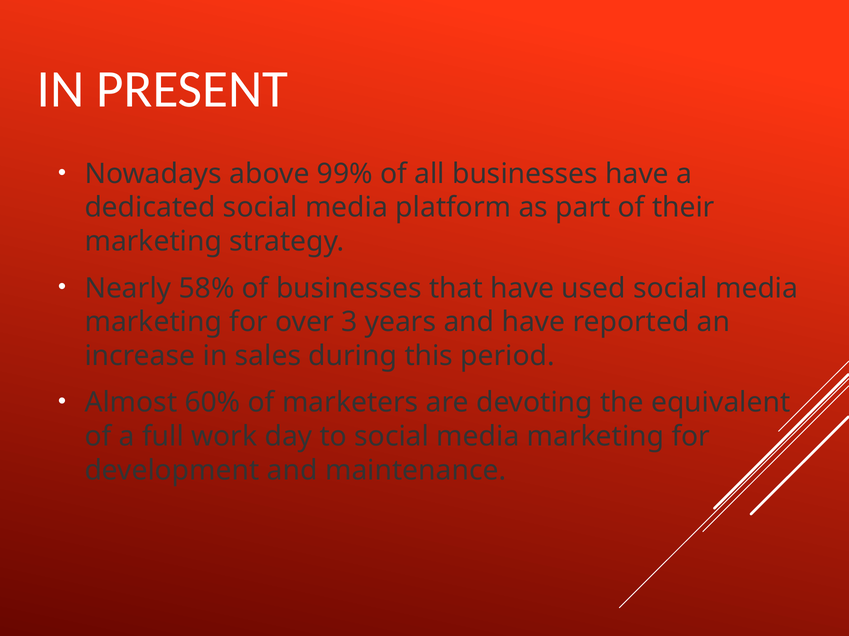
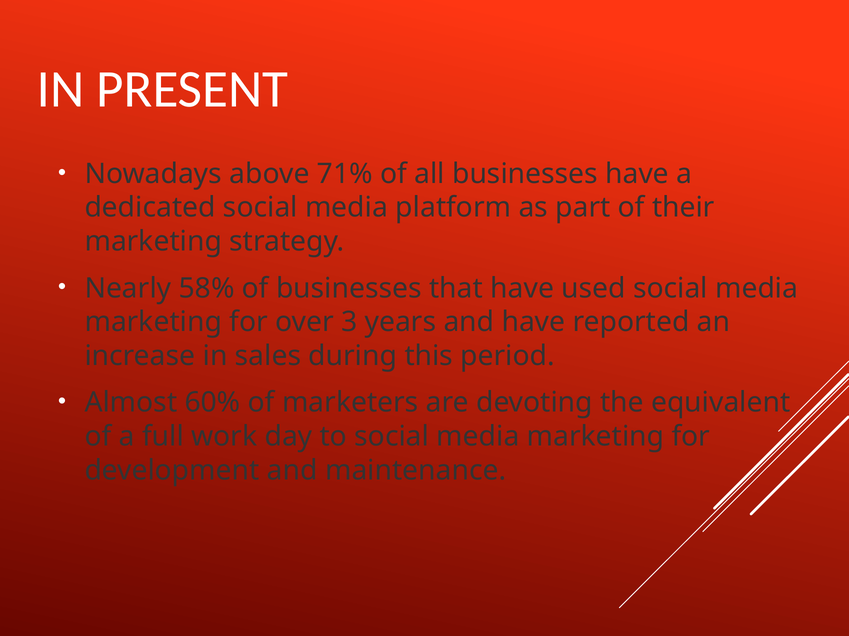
99%: 99% -> 71%
